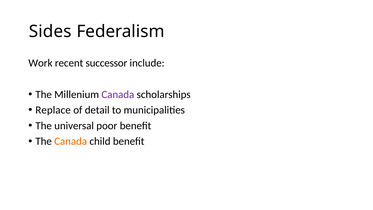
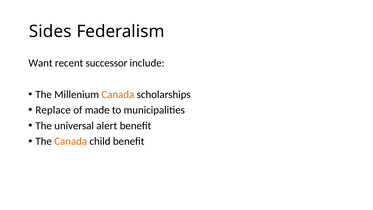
Work: Work -> Want
Canada at (118, 94) colour: purple -> orange
detail: detail -> made
poor: poor -> alert
